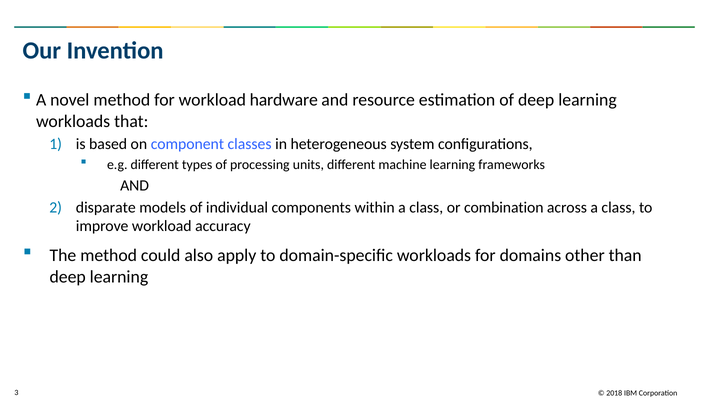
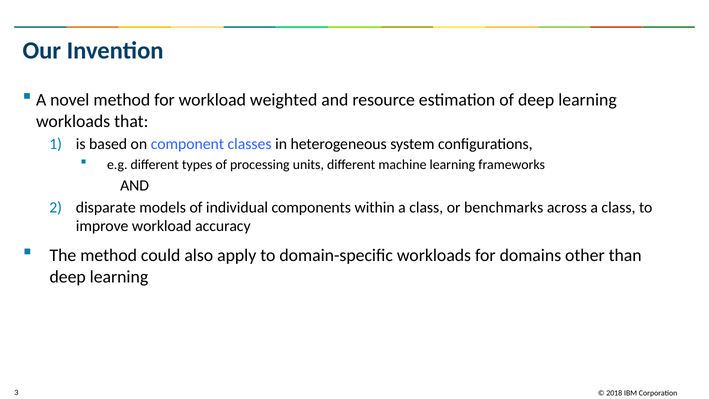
hardware: hardware -> weighted
combination: combination -> benchmarks
